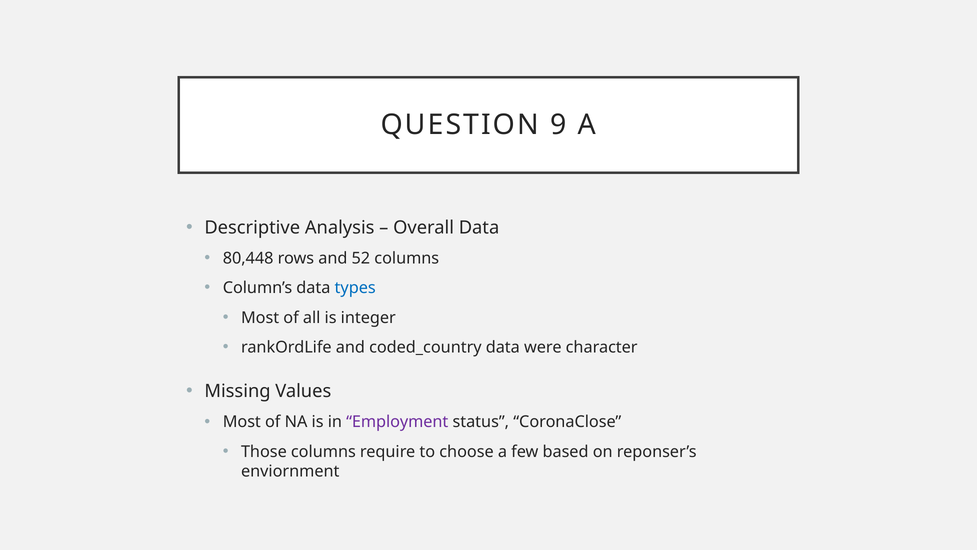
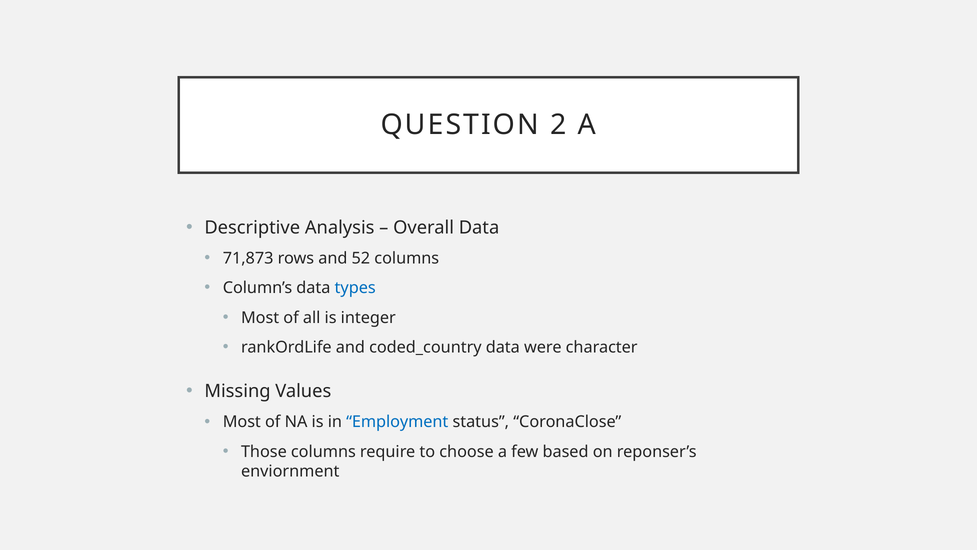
9: 9 -> 2
80,448: 80,448 -> 71,873
Employment colour: purple -> blue
